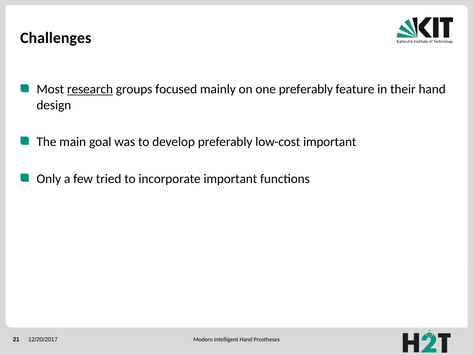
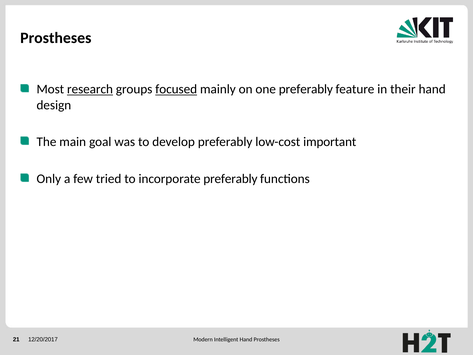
Challenges at (56, 38): Challenges -> Prostheses
focused underline: none -> present
incorporate important: important -> preferably
